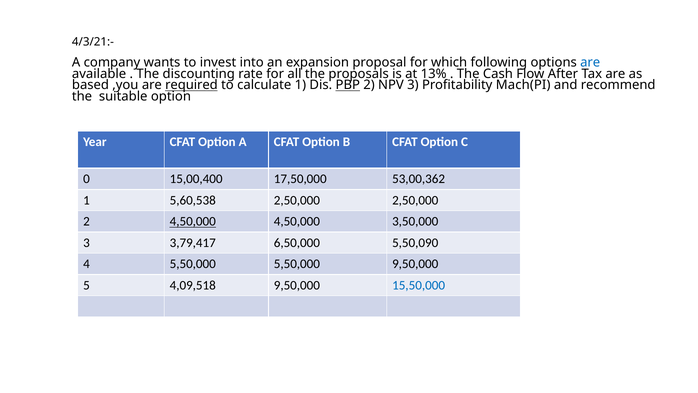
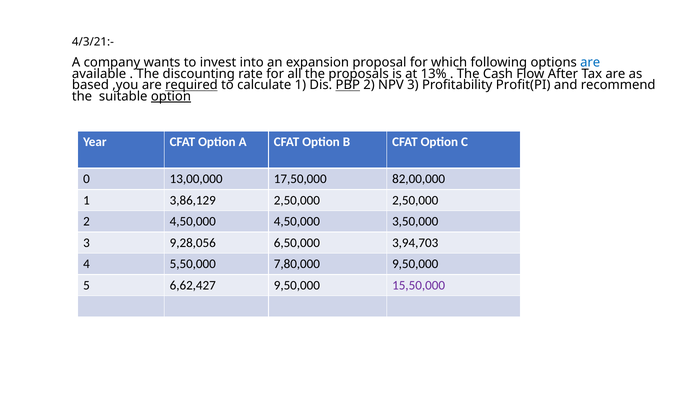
Mach(PI: Mach(PI -> Profit(PI
option at (171, 96) underline: none -> present
15,00,400: 15,00,400 -> 13,00,000
53,00,362: 53,00,362 -> 82,00,000
5,60,538: 5,60,538 -> 3,86,129
4,50,000 at (193, 221) underline: present -> none
3,79,417: 3,79,417 -> 9,28,056
5,50,090: 5,50,090 -> 3,94,703
5,50,000 5,50,000: 5,50,000 -> 7,80,000
4,09,518: 4,09,518 -> 6,62,427
15,50,000 colour: blue -> purple
